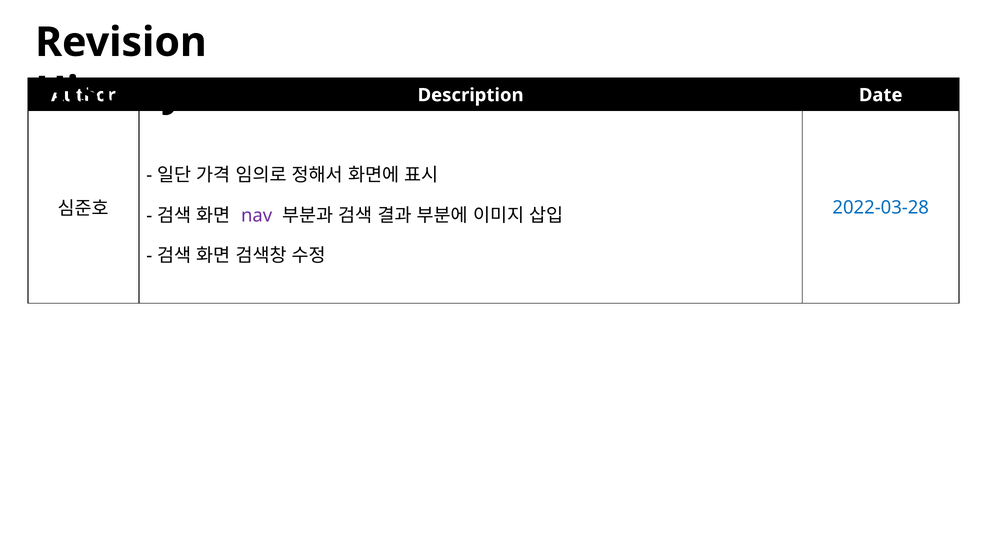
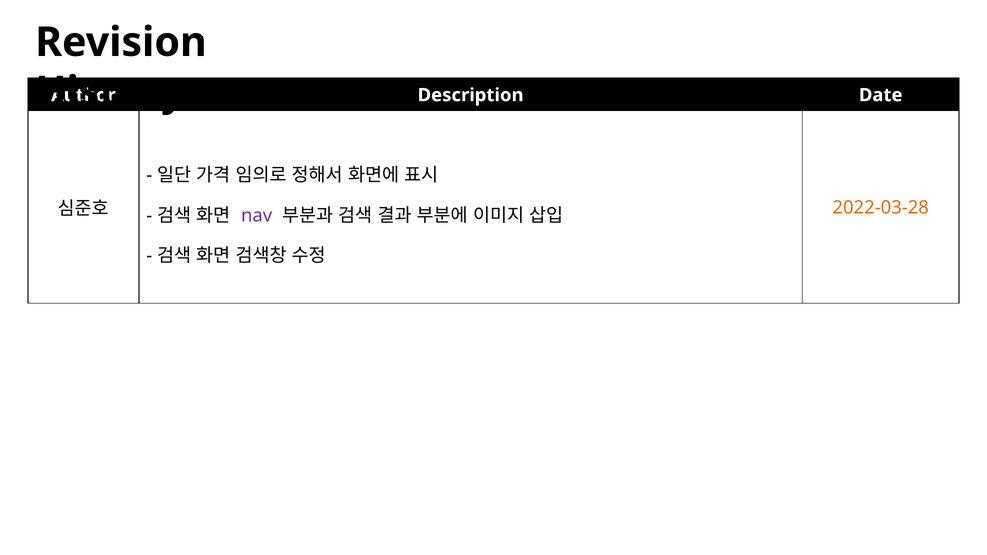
2022-03-28 colour: blue -> orange
